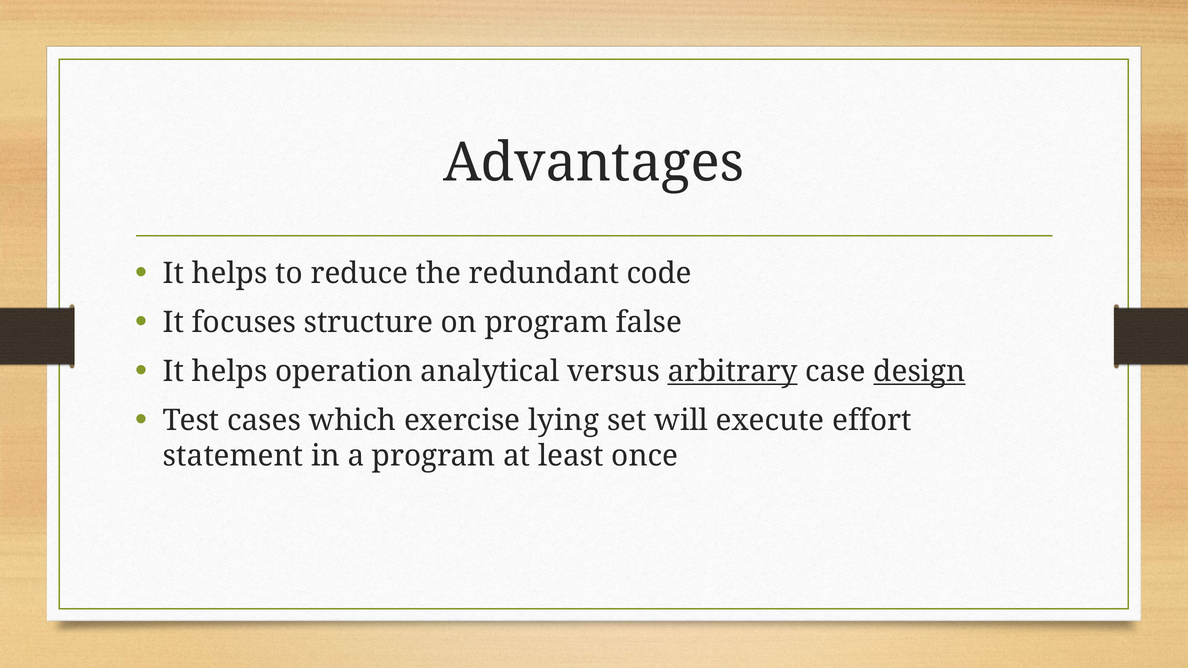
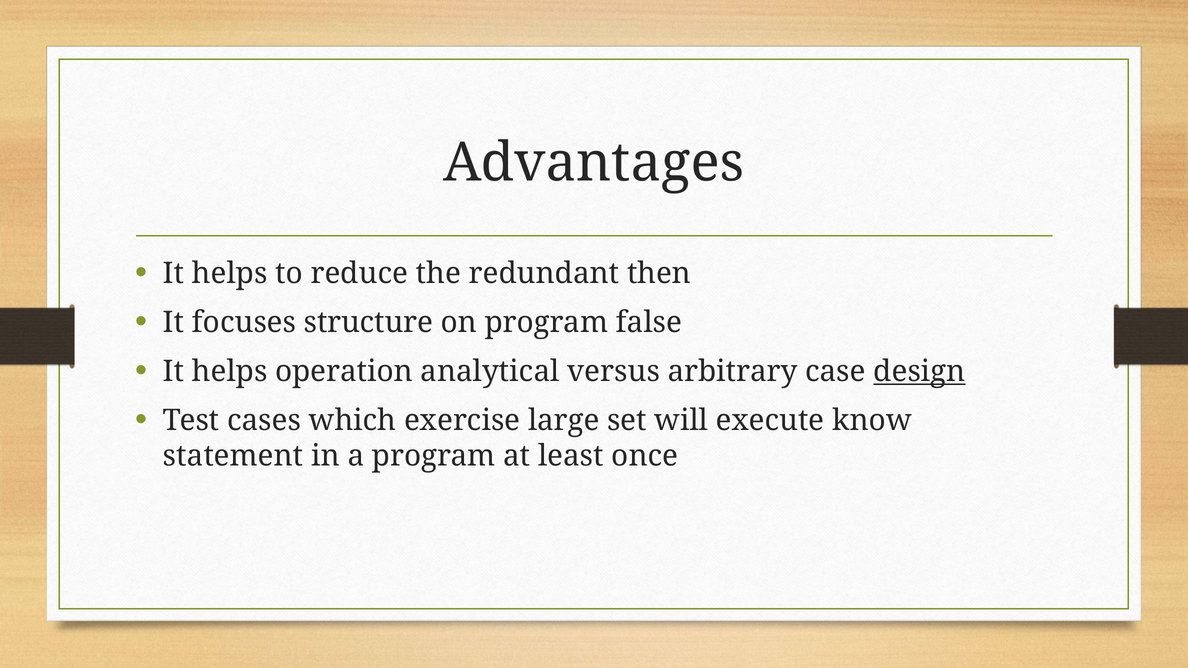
code: code -> then
arbitrary underline: present -> none
lying: lying -> large
effort: effort -> know
